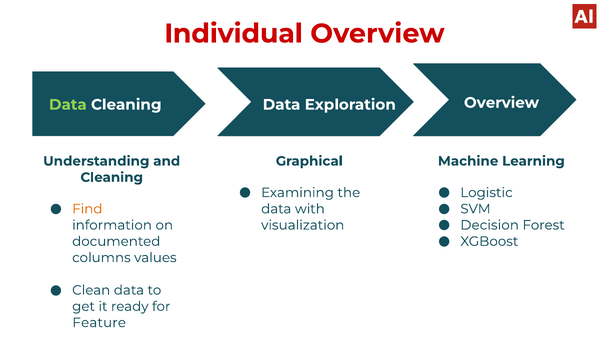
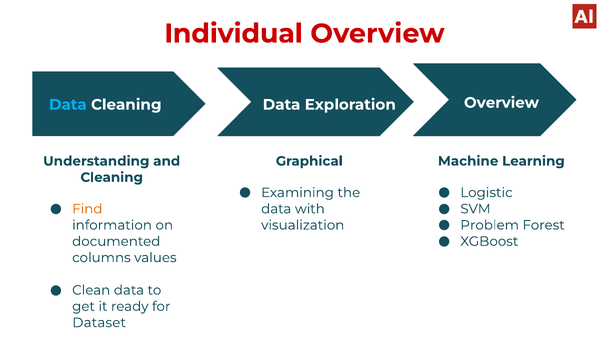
Data at (68, 105) colour: light green -> light blue
Decision: Decision -> Problem
Feature: Feature -> Dataset
